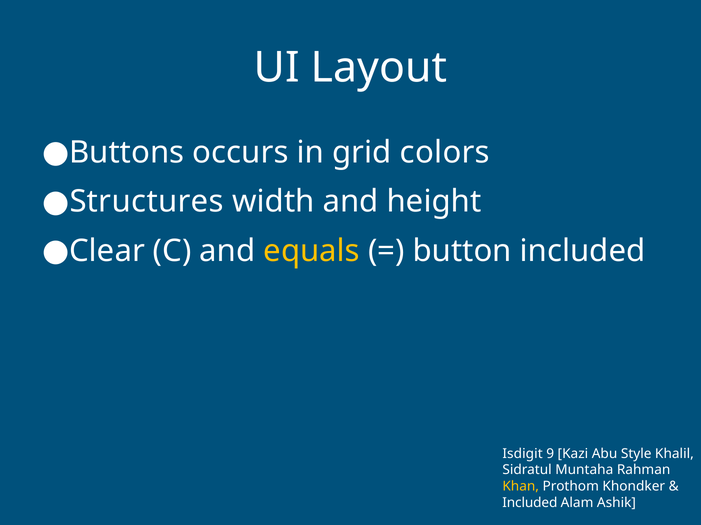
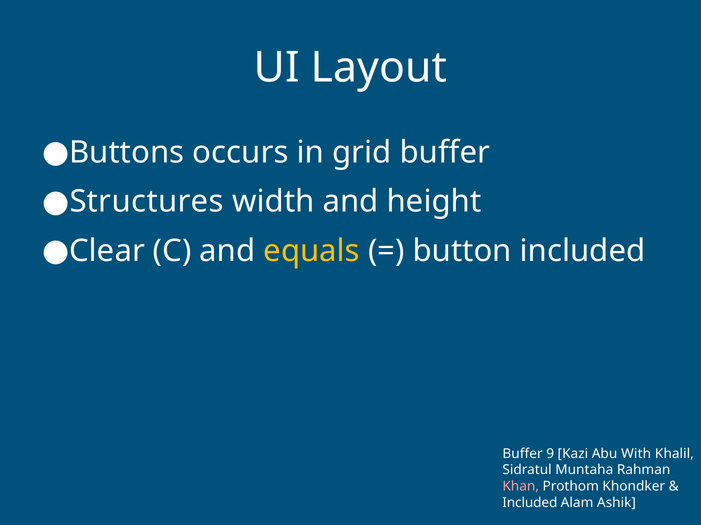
grid colors: colors -> buffer
Isdigit at (523, 454): Isdigit -> Buffer
Style: Style -> With
Khan colour: yellow -> pink
